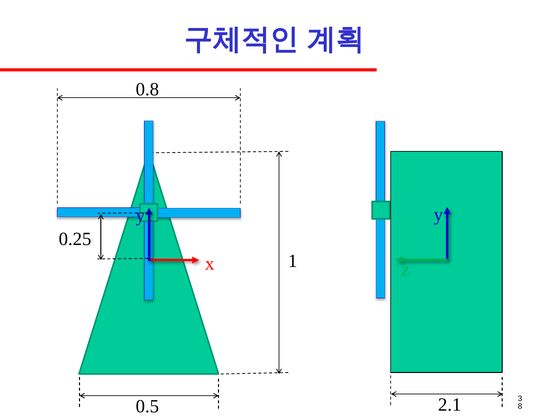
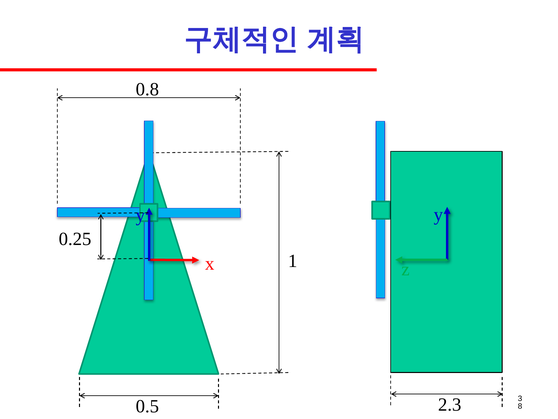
2.1: 2.1 -> 2.3
